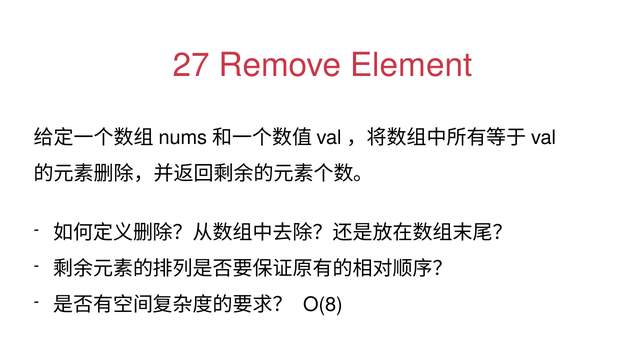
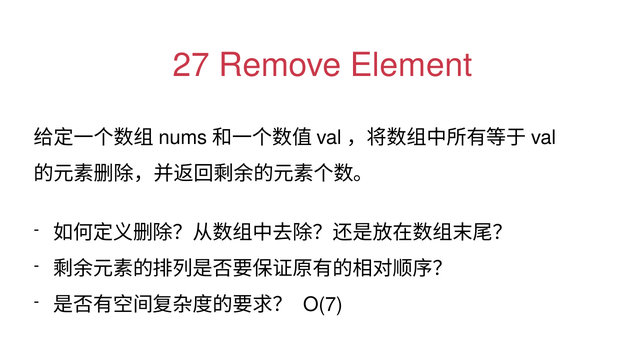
O(8: O(8 -> O(7
